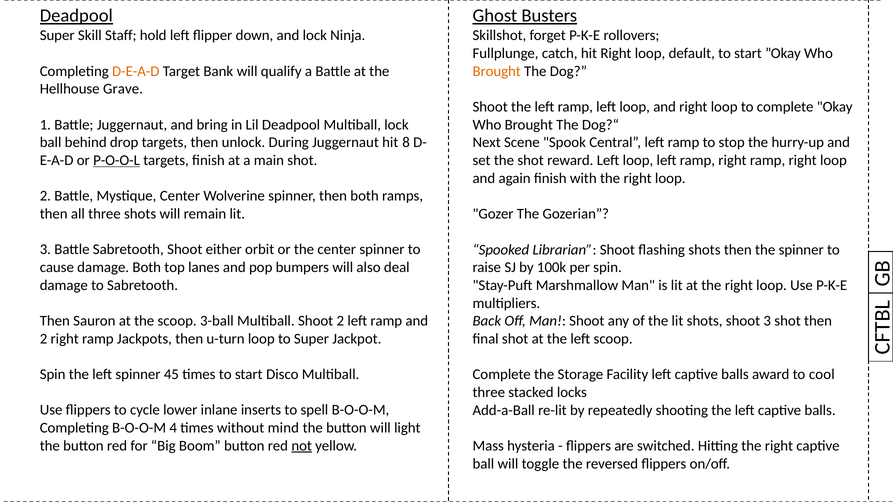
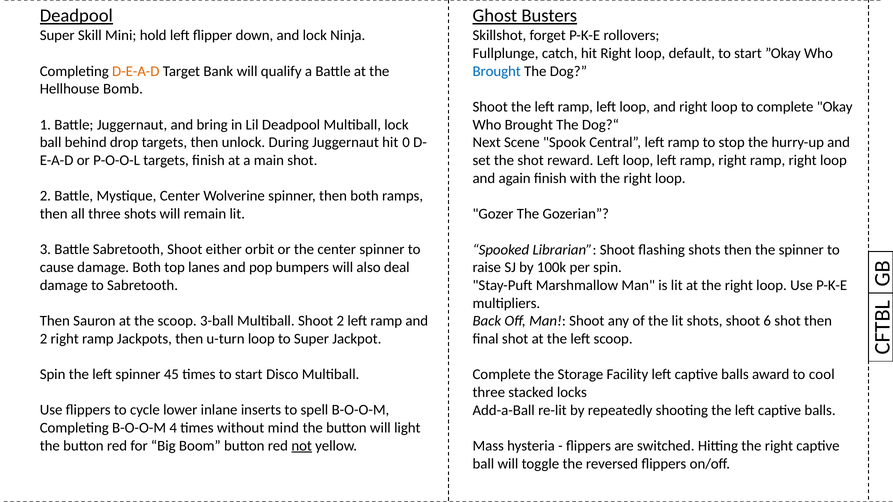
Staff: Staff -> Mini
Brought at (497, 71) colour: orange -> blue
Grave: Grave -> Bomb
8: 8 -> 0
P-O-O-L underline: present -> none
shoot 3: 3 -> 6
